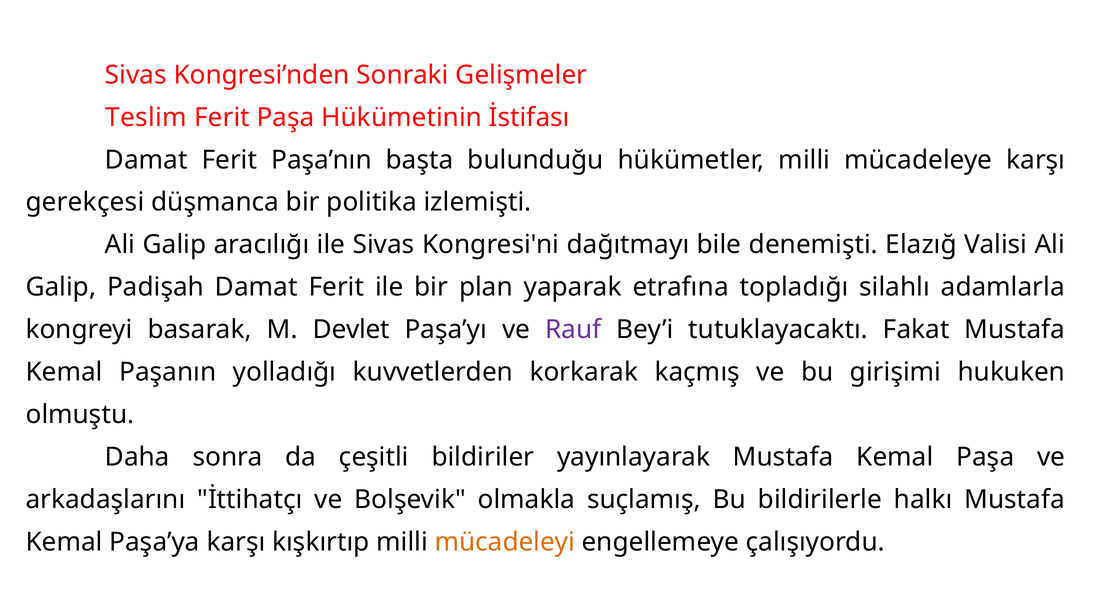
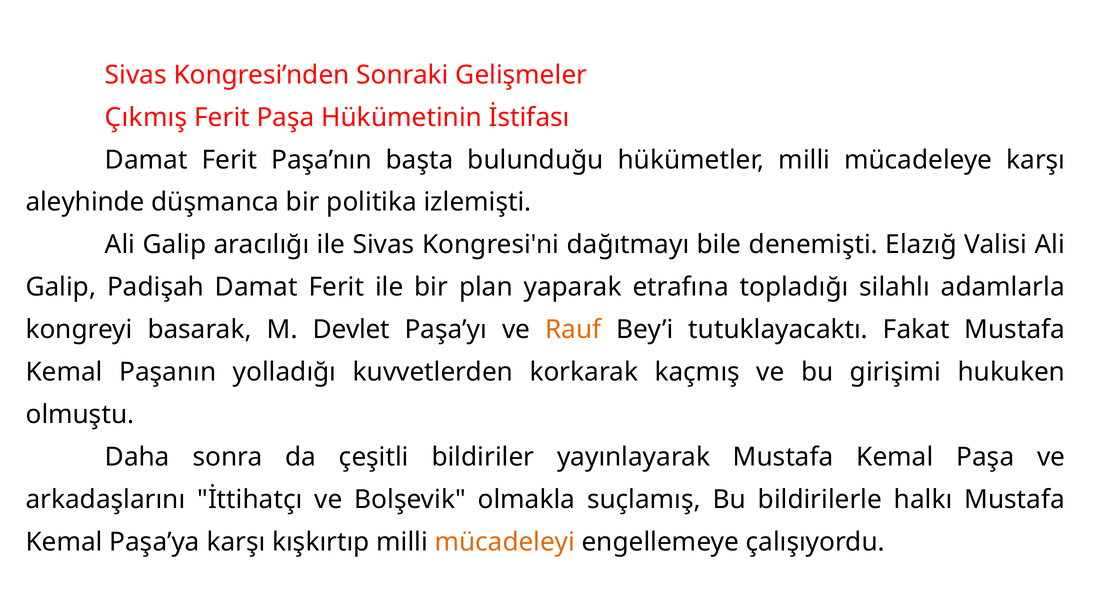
Teslim: Teslim -> Çıkmış
gerekçesi: gerekçesi -> aleyhinde
Rauf colour: purple -> orange
